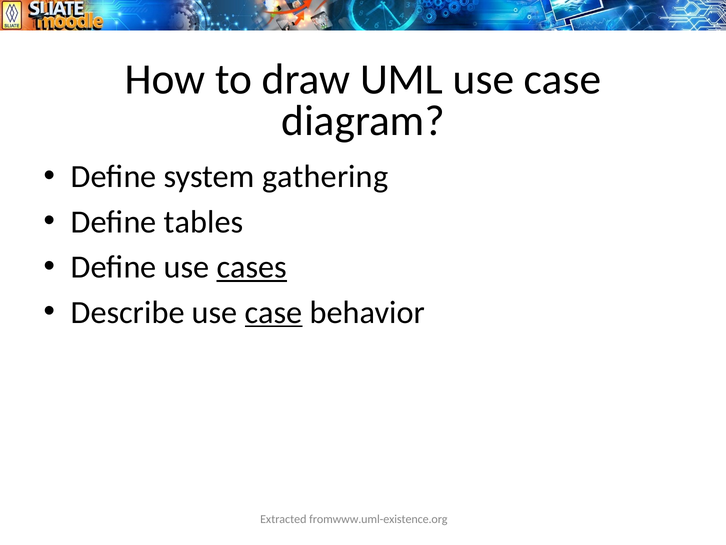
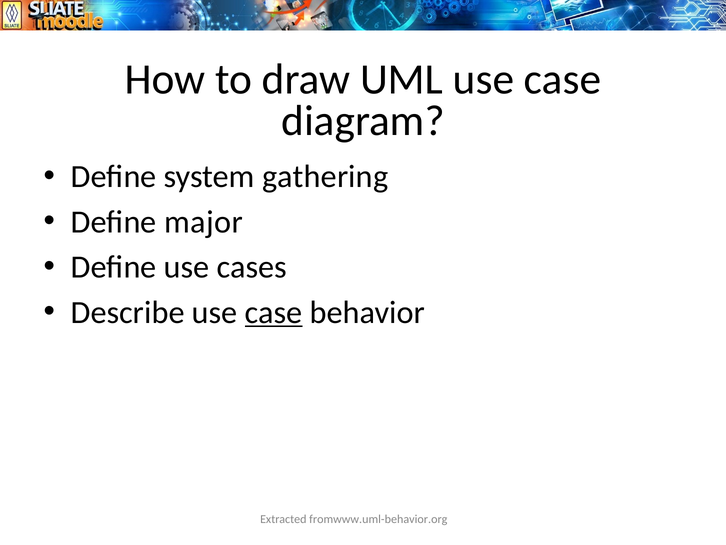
tables: tables -> major
cases underline: present -> none
fromwww.uml-existence.org: fromwww.uml-existence.org -> fromwww.uml-behavior.org
